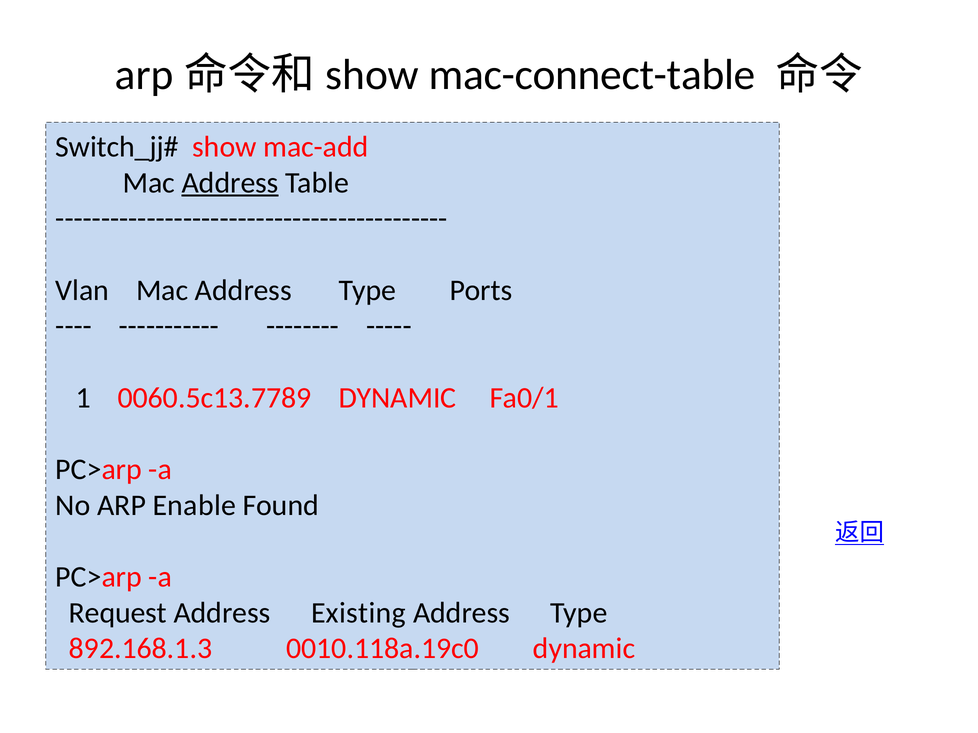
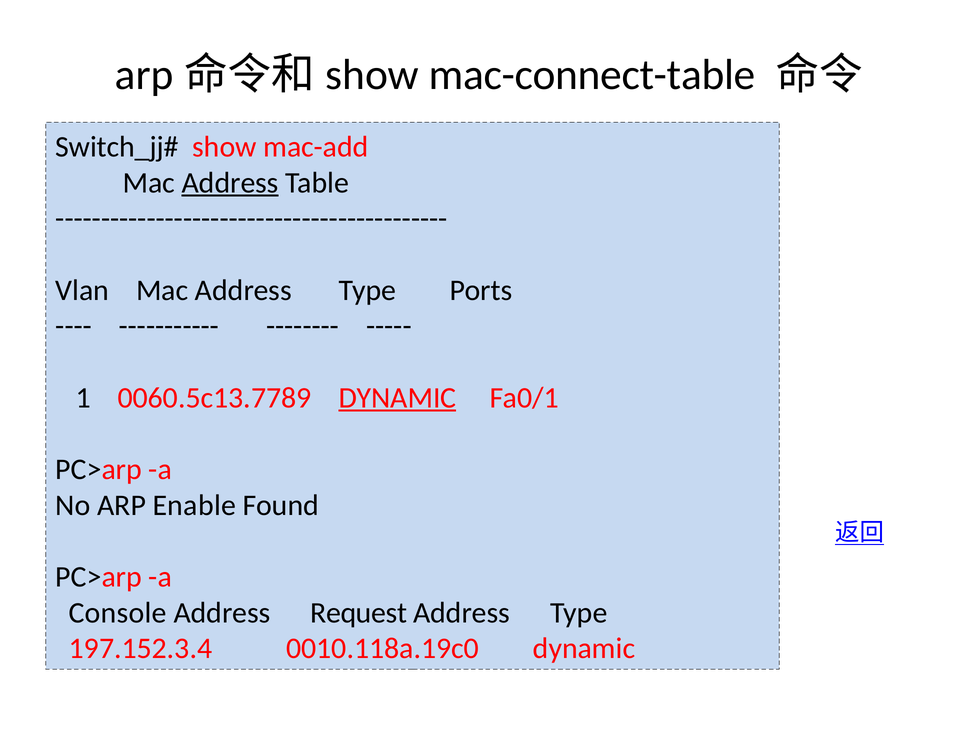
DYNAMIC at (397, 398) underline: none -> present
Request: Request -> Console
Existing: Existing -> Request
892.168.1.3: 892.168.1.3 -> 197.152.3.4
